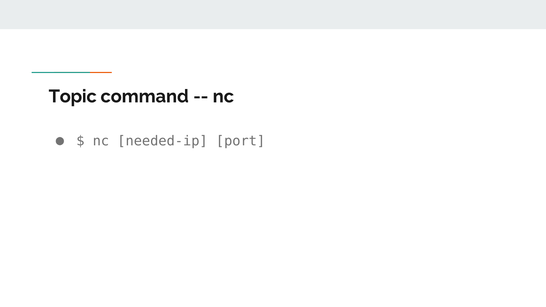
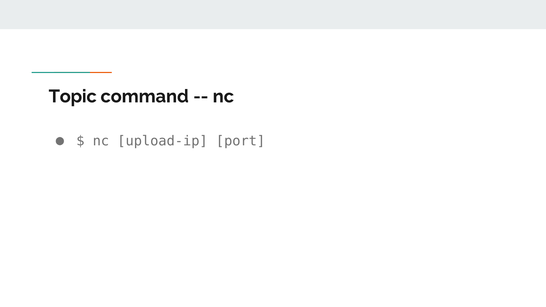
needed-ip: needed-ip -> upload-ip
